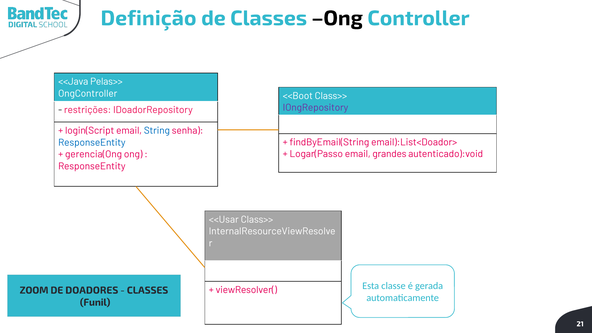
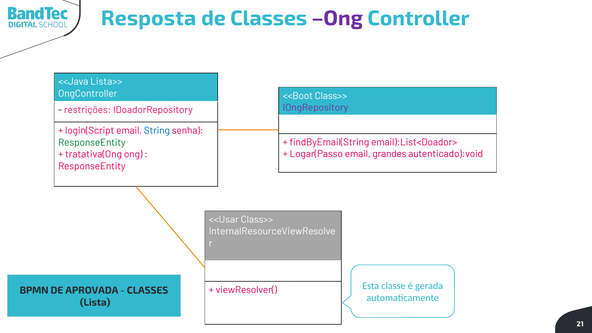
Definição: Definição -> Resposta
Ong at (337, 18) colour: black -> purple
Pelas>>: Pelas>> -> Lista>>
ResponseEntity at (92, 142) colour: blue -> green
gerencia(Ong: gerencia(Ong -> tratativa(Ong
ZOOM: ZOOM -> BPMN
DOADORES: DOADORES -> APROVADA
Funil: Funil -> Lista
